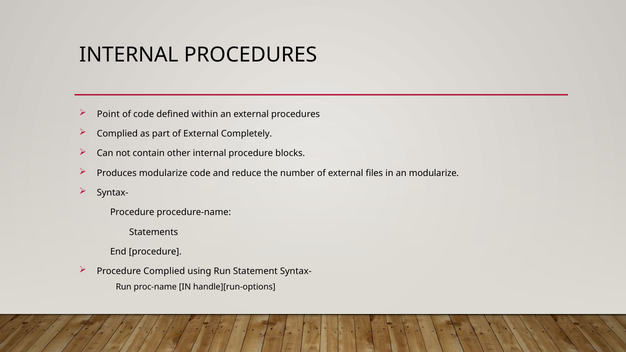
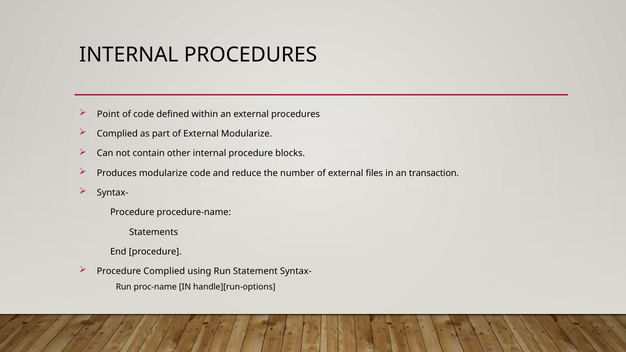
External Completely: Completely -> Modularize
an modularize: modularize -> transaction
